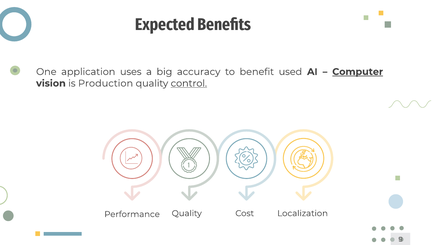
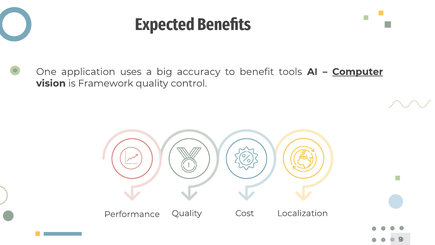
used: used -> tools
Production: Production -> Framework
control underline: present -> none
